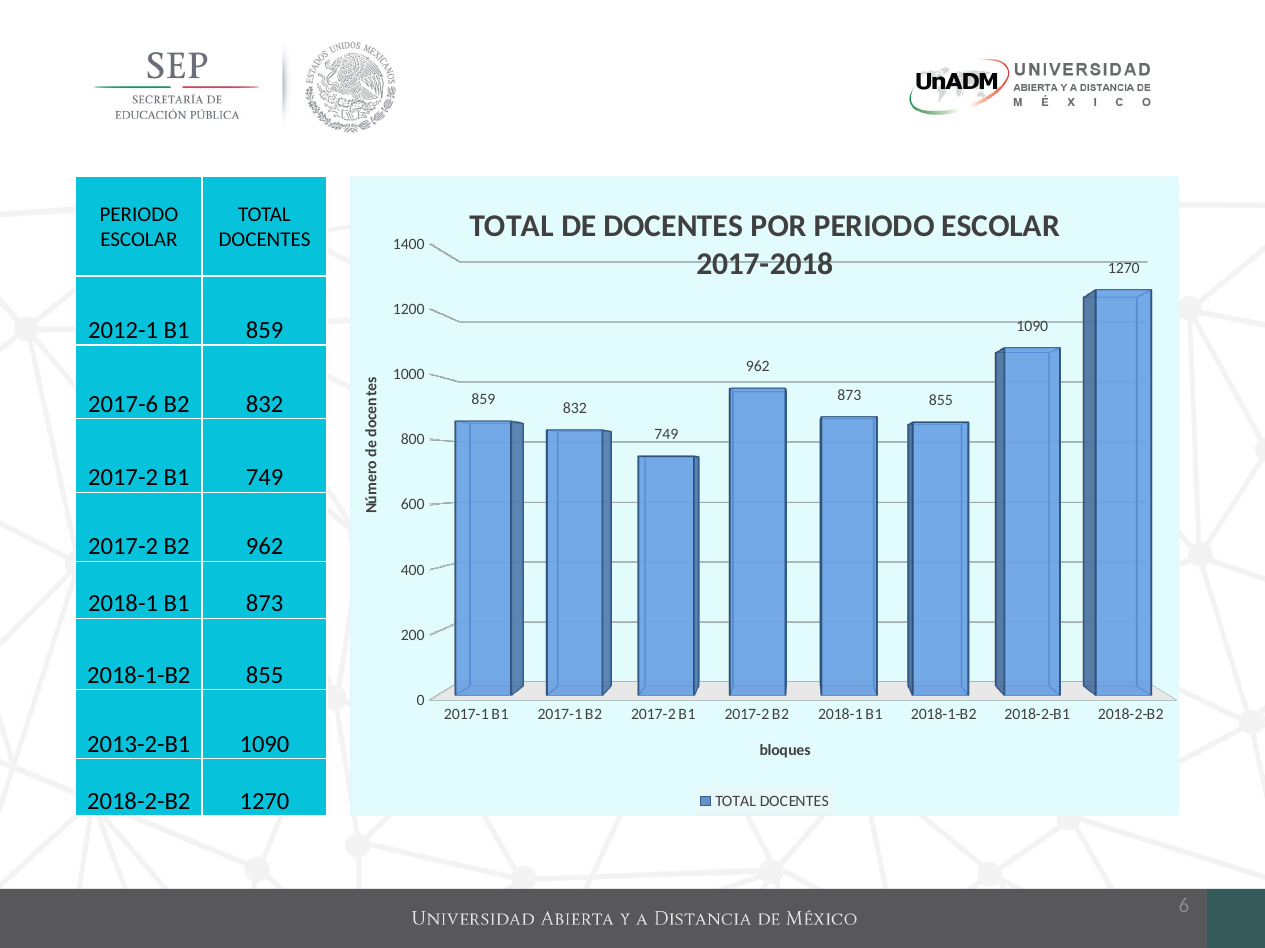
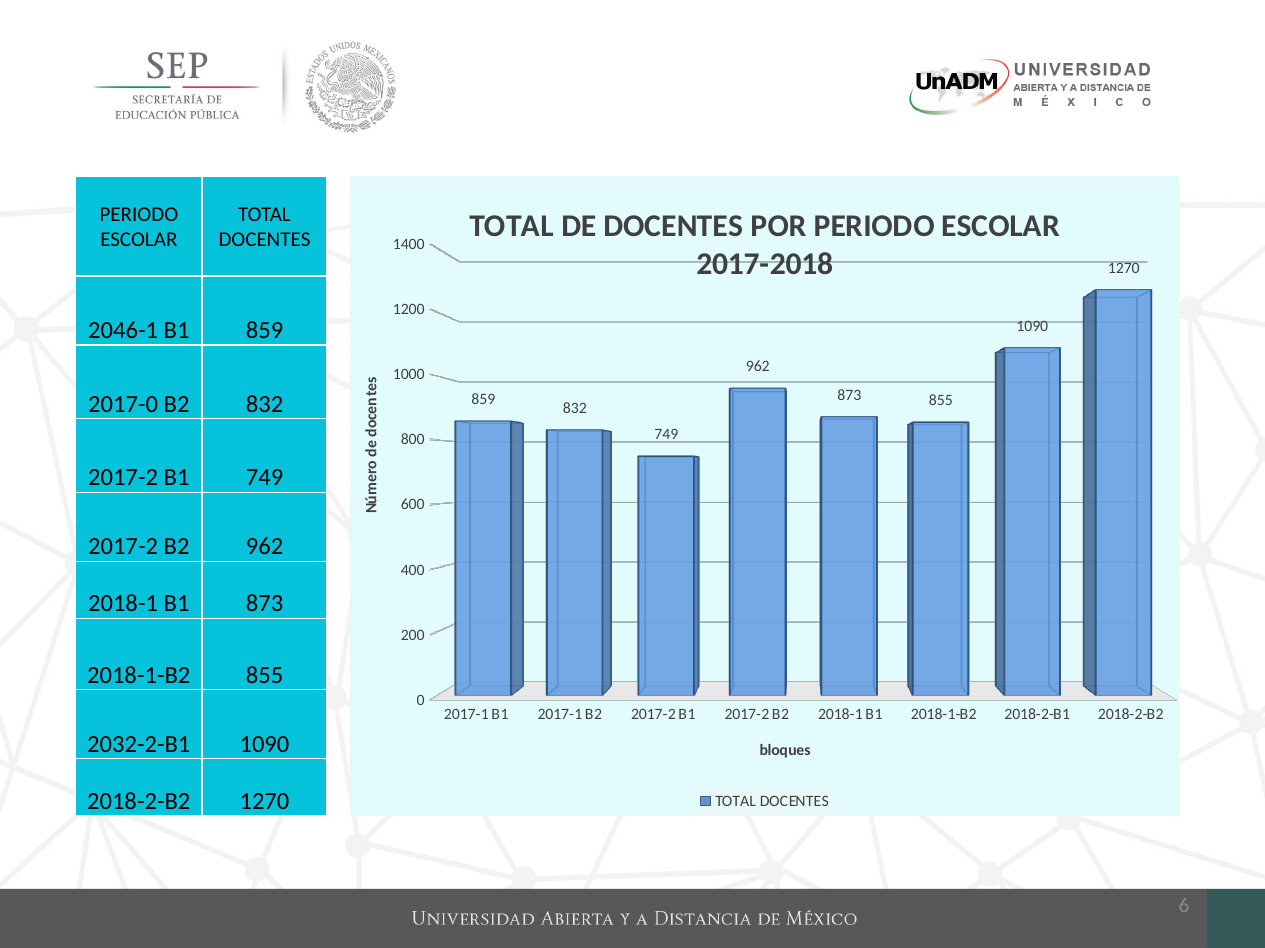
2012-1: 2012-1 -> 2046-1
2017-6: 2017-6 -> 2017-0
2013-2-B1: 2013-2-B1 -> 2032-2-B1
